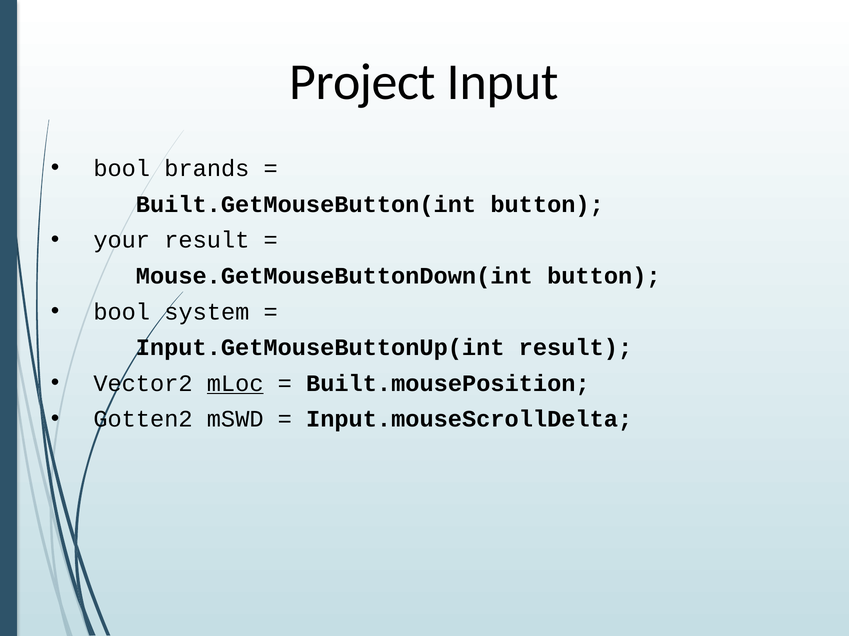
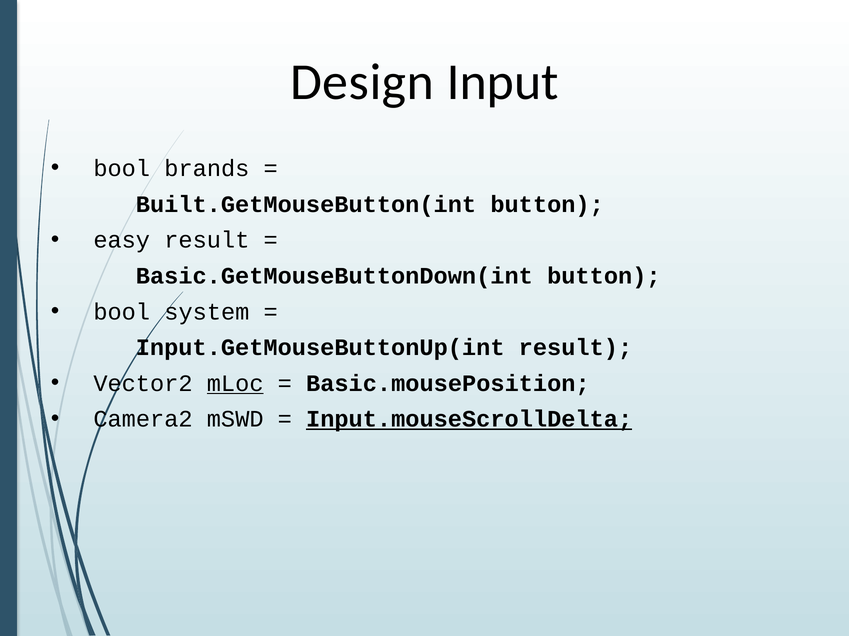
Project: Project -> Design
your: your -> easy
Mouse.GetMouseButtonDown(int: Mouse.GetMouseButtonDown(int -> Basic.GetMouseButtonDown(int
Built.mousePosition: Built.mousePosition -> Basic.mousePosition
Gotten2: Gotten2 -> Camera2
Input.mouseScrollDelta underline: none -> present
